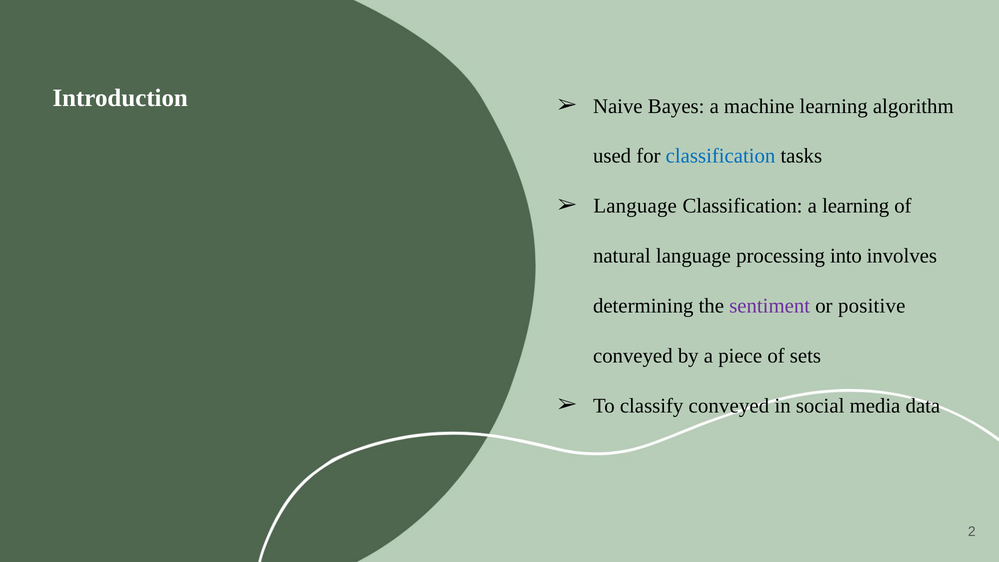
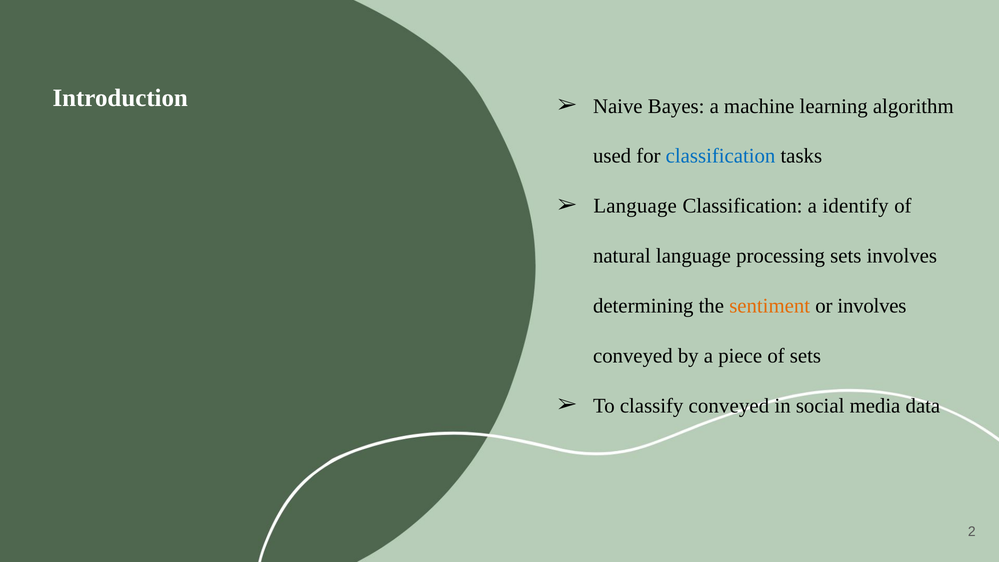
a learning: learning -> identify
processing into: into -> sets
sentiment colour: purple -> orange
or positive: positive -> involves
